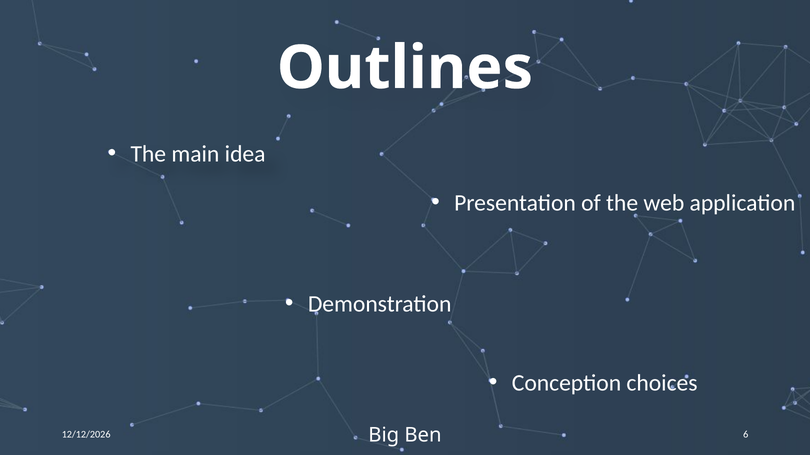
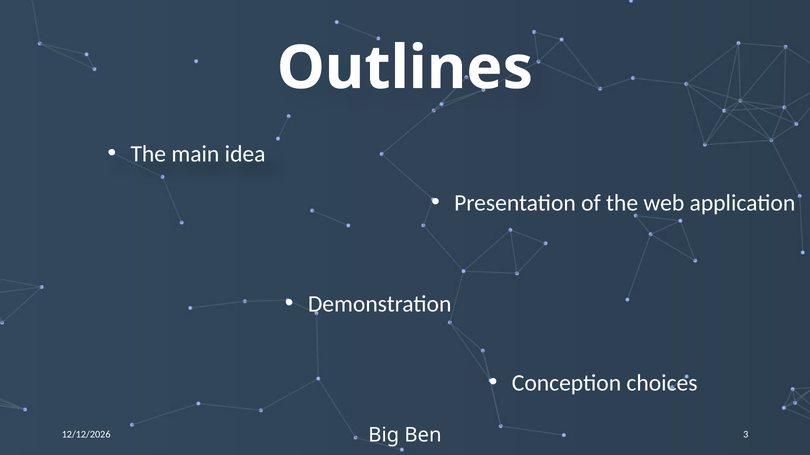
6: 6 -> 3
